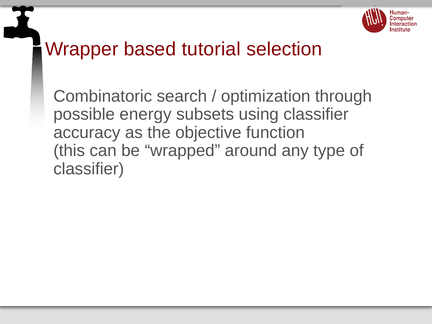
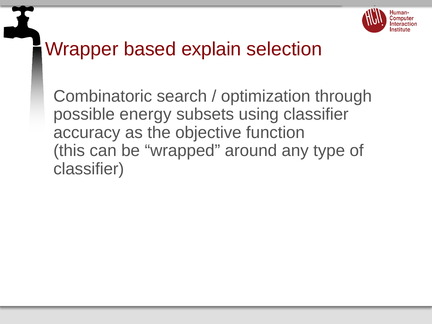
tutorial: tutorial -> explain
